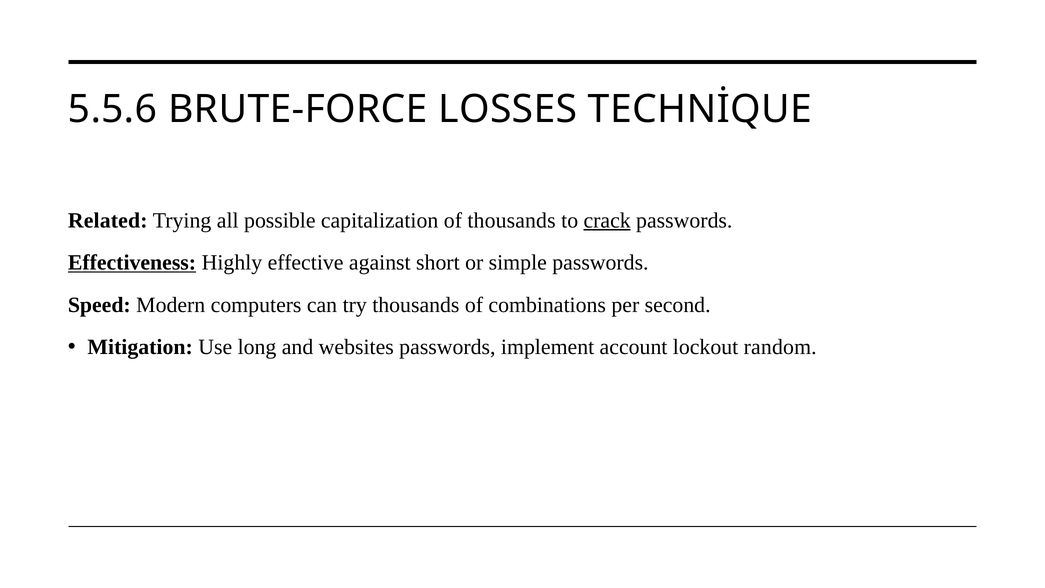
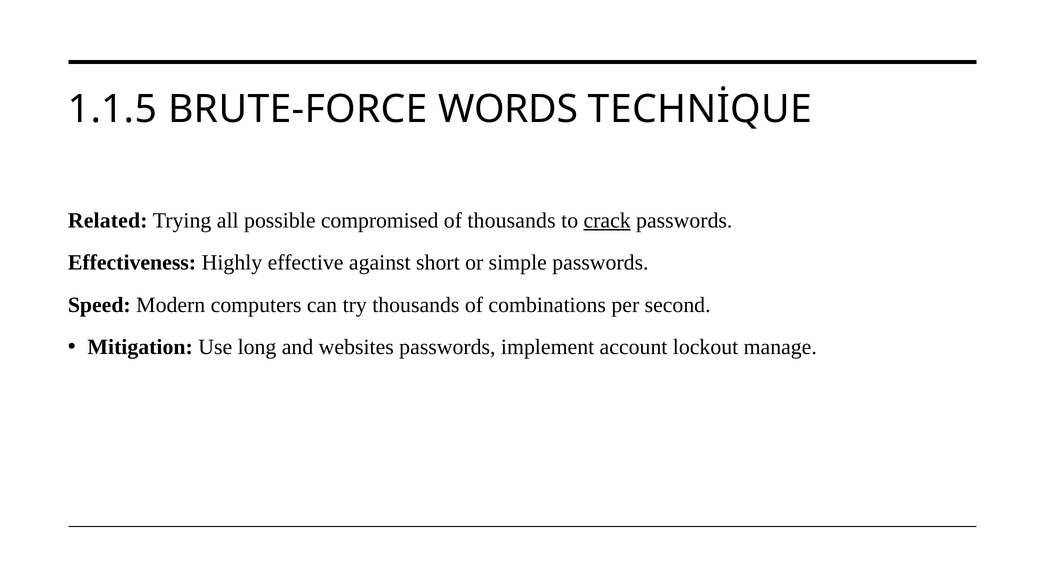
5.5.6: 5.5.6 -> 1.1.5
LOSSES: LOSSES -> WORDS
capitalization: capitalization -> compromised
Effectiveness underline: present -> none
random: random -> manage
